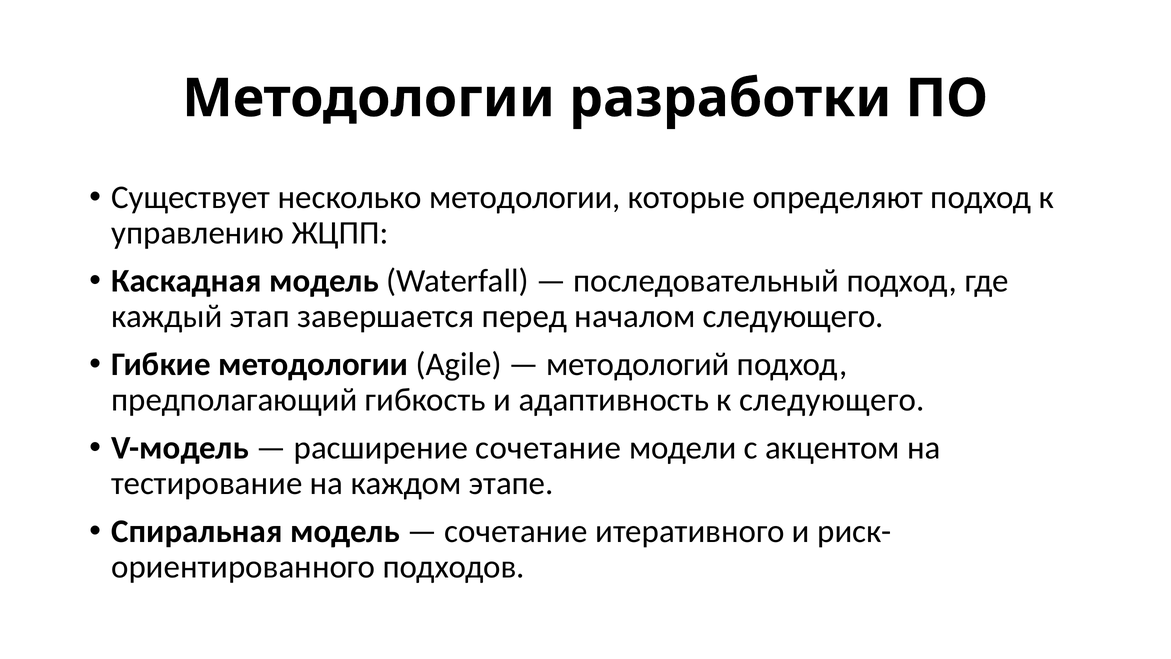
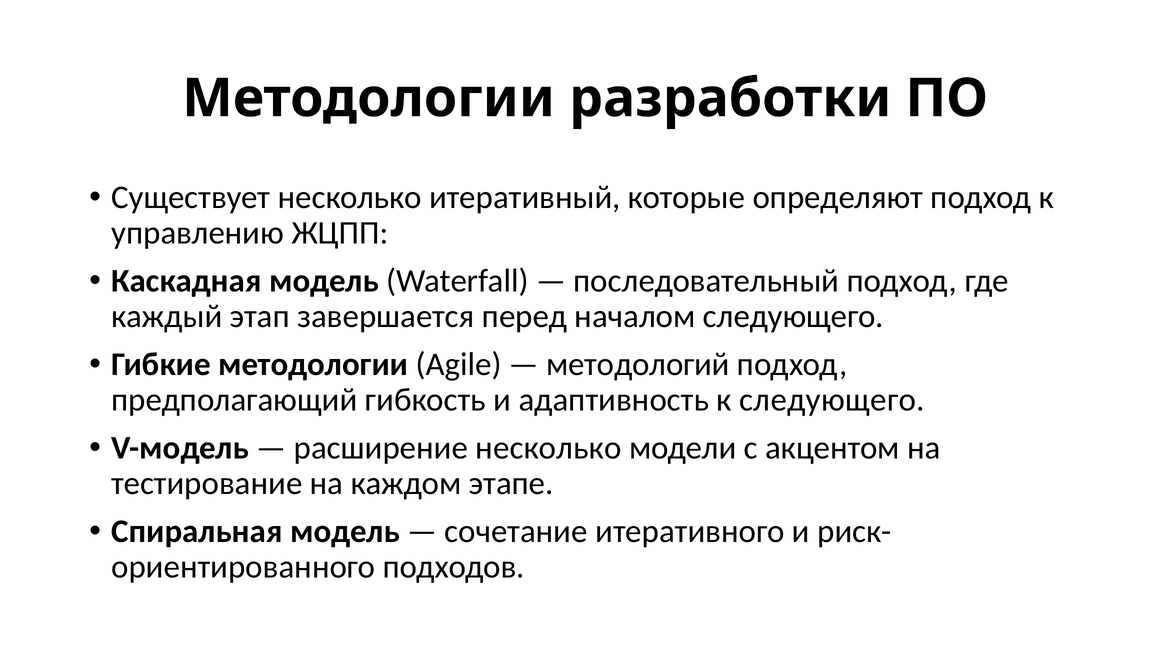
несколько методологии: методологии -> итеративный
расширение сочетание: сочетание -> несколько
